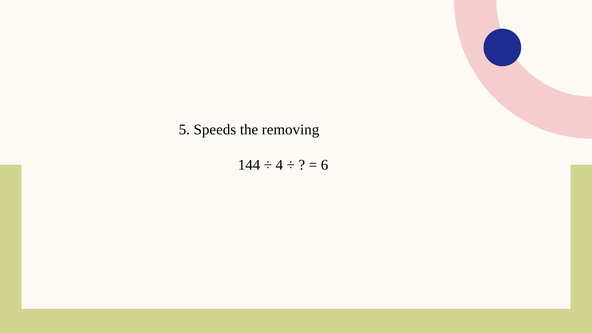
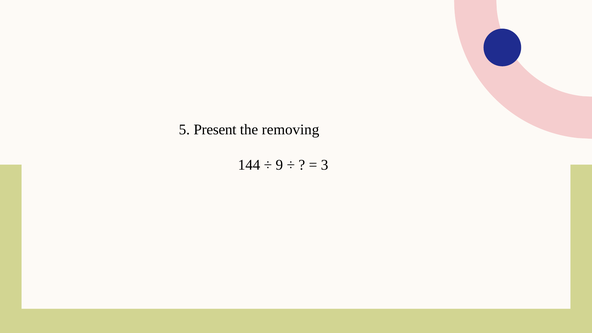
Speeds: Speeds -> Present
4: 4 -> 9
6: 6 -> 3
